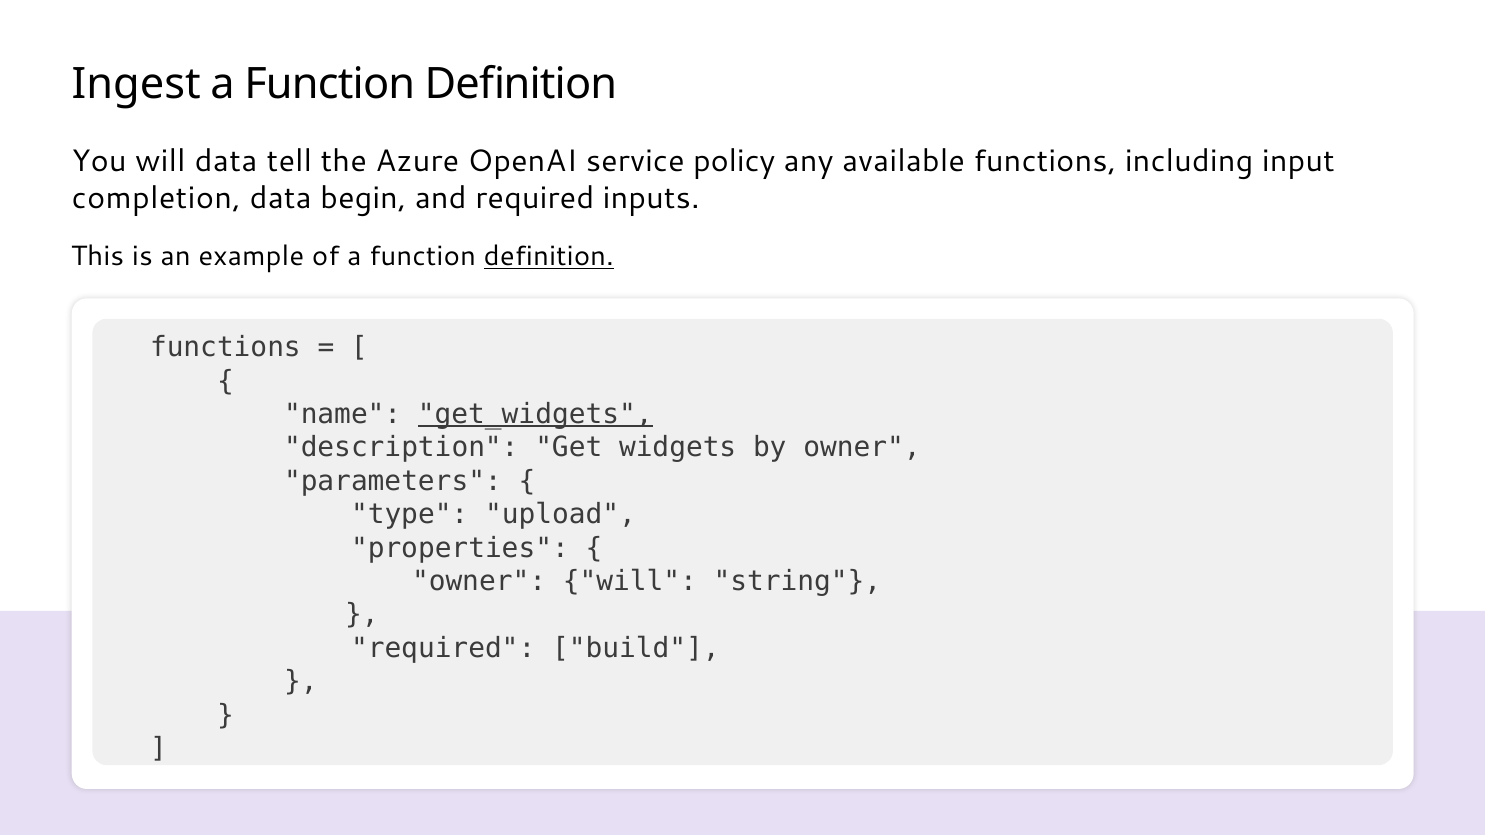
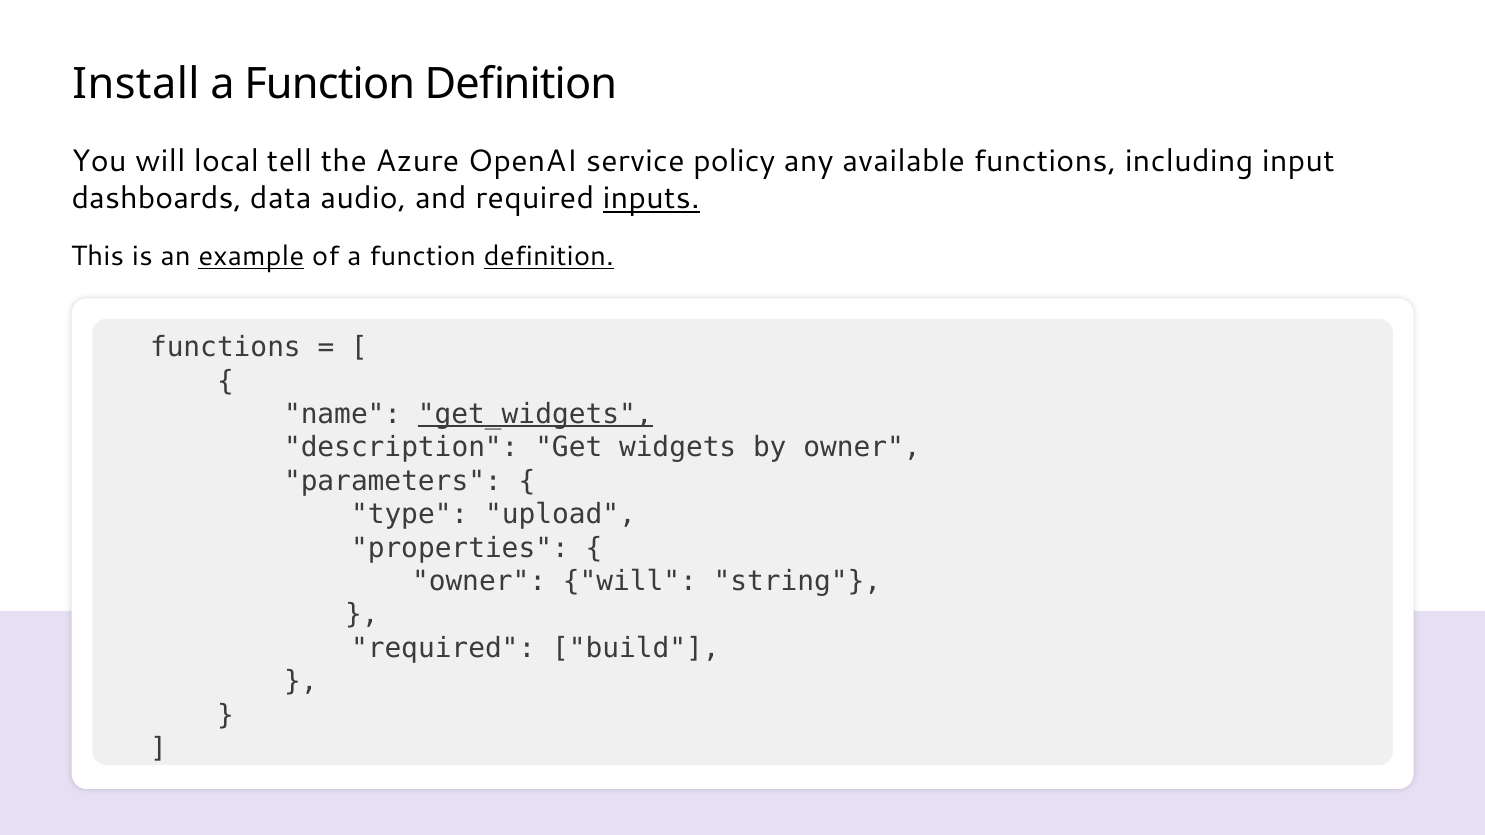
Ingest: Ingest -> Install
will data: data -> local
completion: completion -> dashboards
begin: begin -> audio
inputs underline: none -> present
example underline: none -> present
